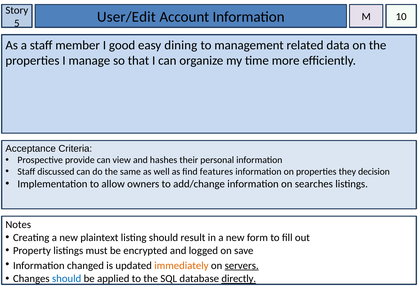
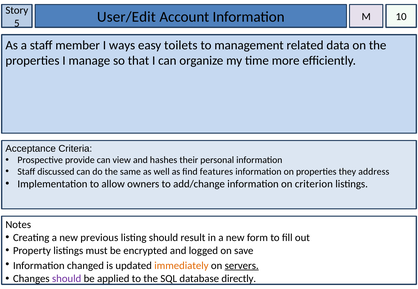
good: good -> ways
dining: dining -> toilets
decision: decision -> address
searches: searches -> criterion
plaintext: plaintext -> previous
should at (67, 279) colour: blue -> purple
directly underline: present -> none
